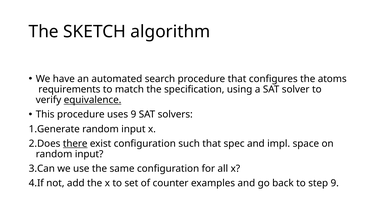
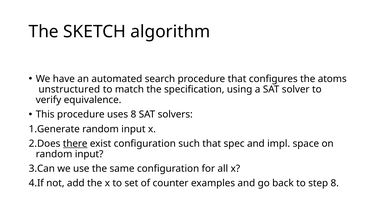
requirements: requirements -> unstructured
equivalence underline: present -> none
uses 9: 9 -> 8
step 9: 9 -> 8
